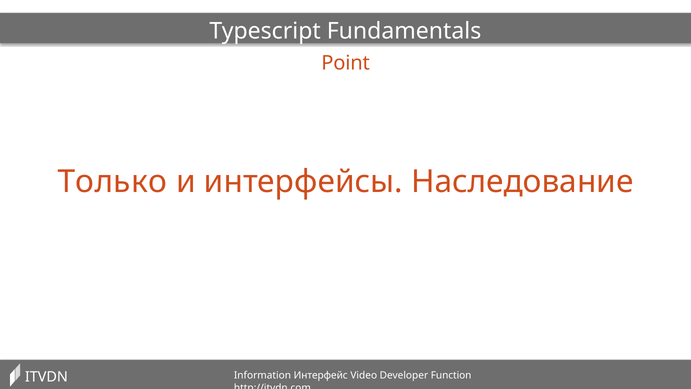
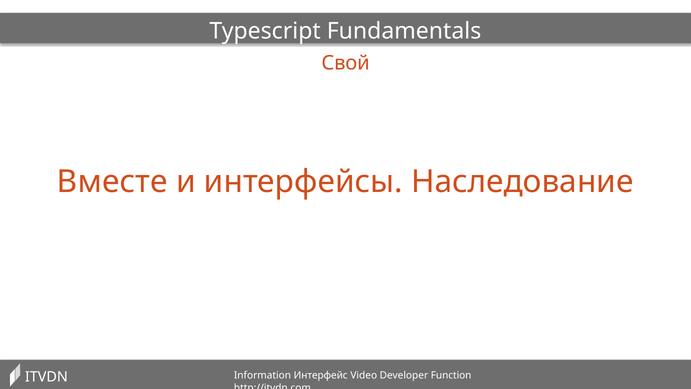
Point: Point -> Свой
Только: Только -> Вместе
